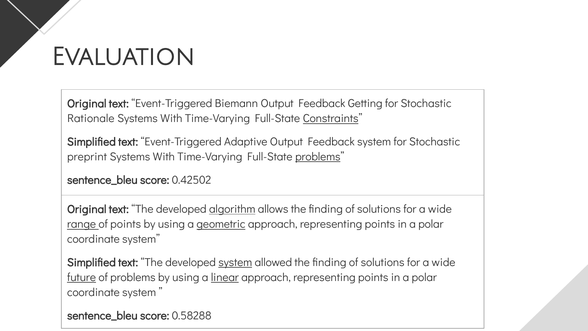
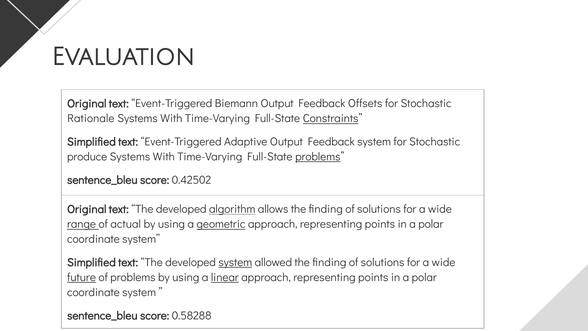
Getting: Getting -> Offsets
preprint: preprint -> produce
of points: points -> actual
